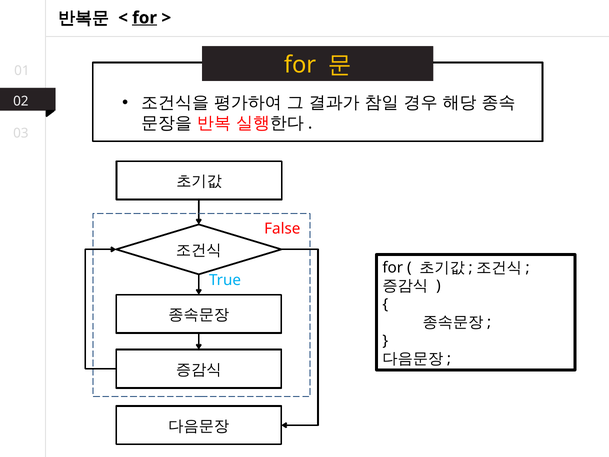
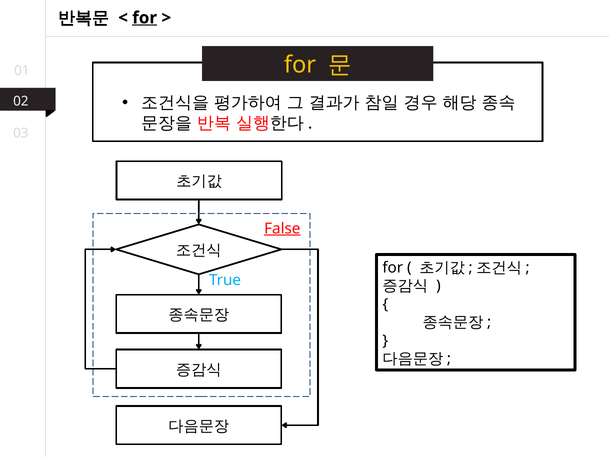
False underline: none -> present
